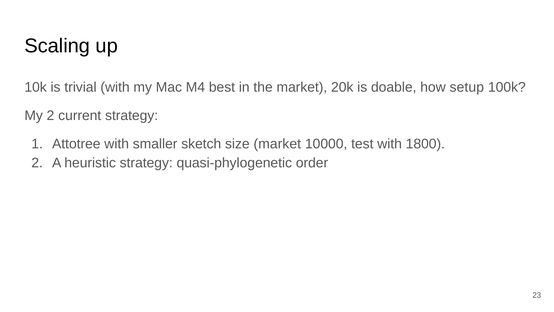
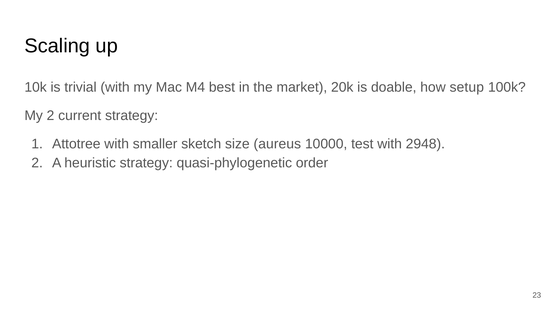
size market: market -> aureus
1800: 1800 -> 2948
